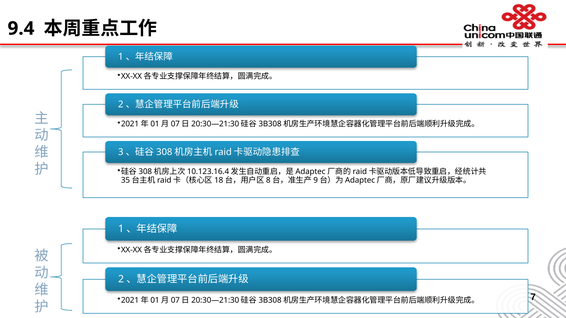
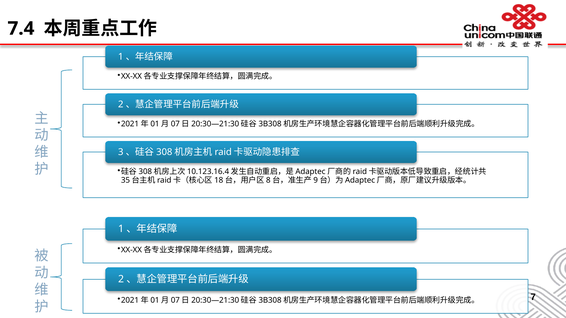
9.4: 9.4 -> 7.4
